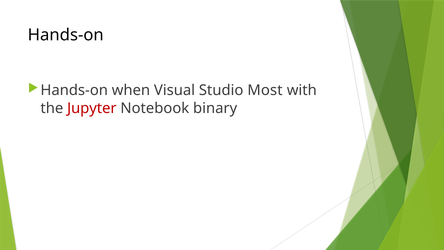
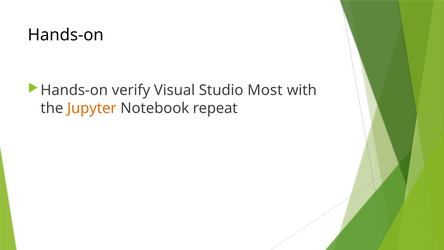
when: when -> verify
Jupyter colour: red -> orange
binary: binary -> repeat
